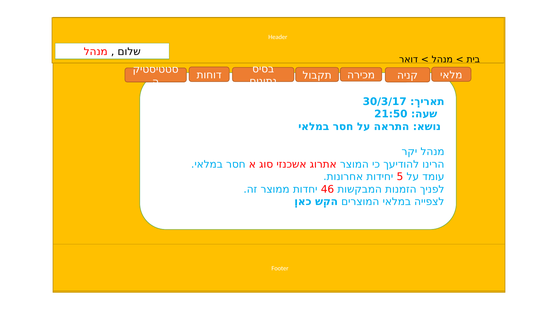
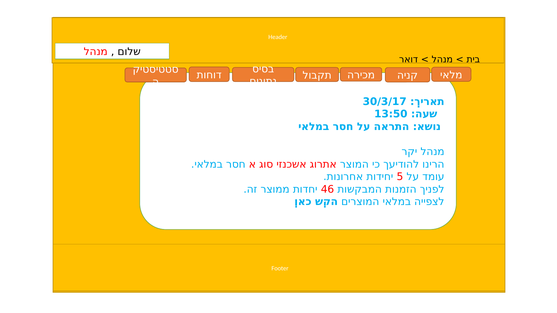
21:50: 21:50 -> 13:50
